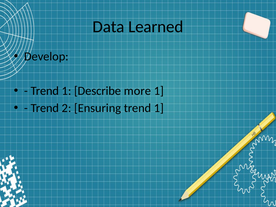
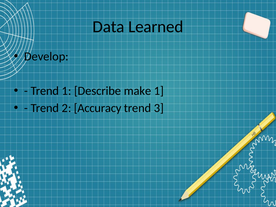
more: more -> make
Ensuring: Ensuring -> Accuracy
1 at (159, 108): 1 -> 3
